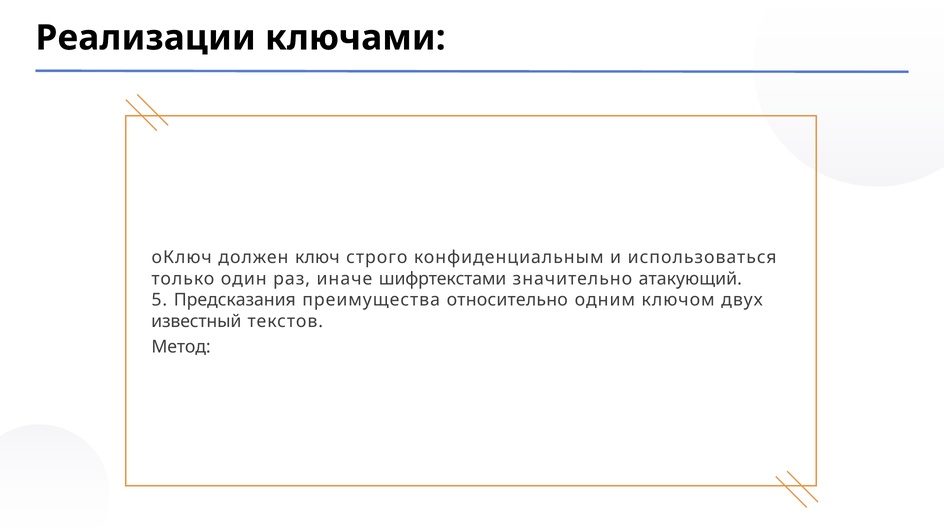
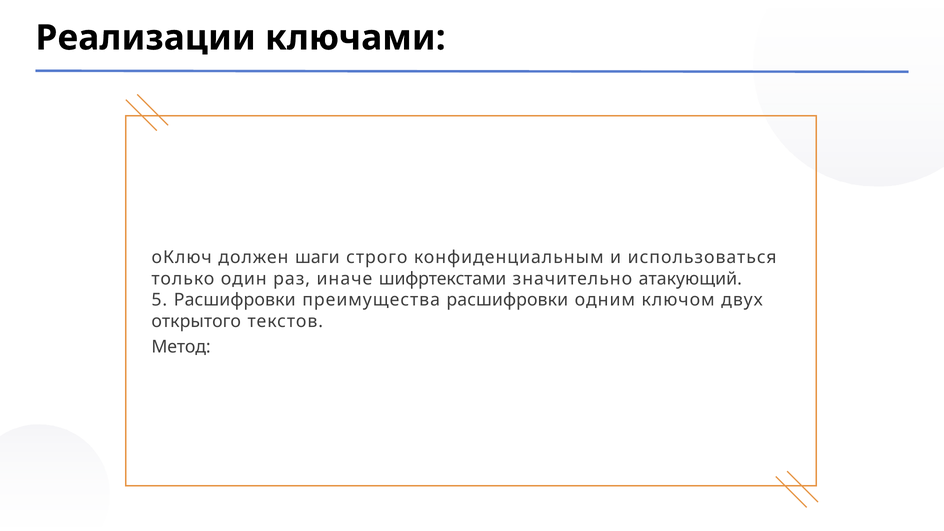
ключ: ключ -> шаги
5 Предсказания: Предсказания -> Расшифровки
преимущества относительно: относительно -> расшифровки
известный: известный -> открытого
